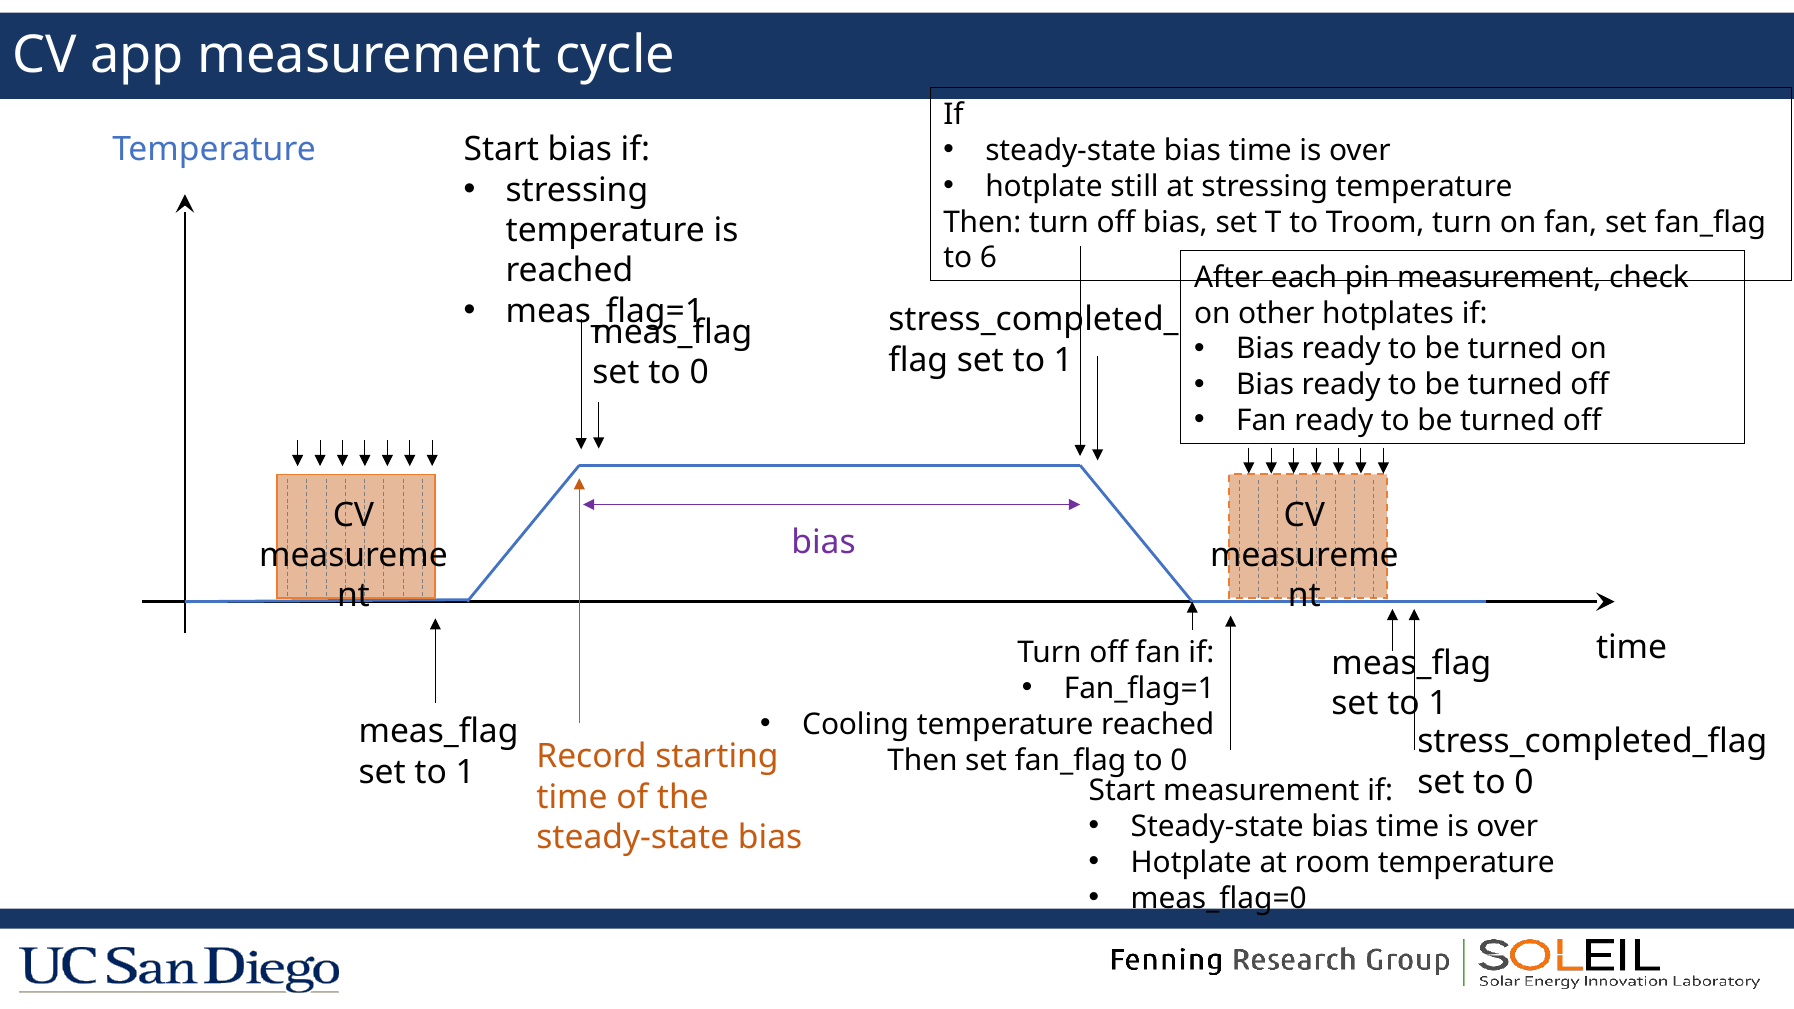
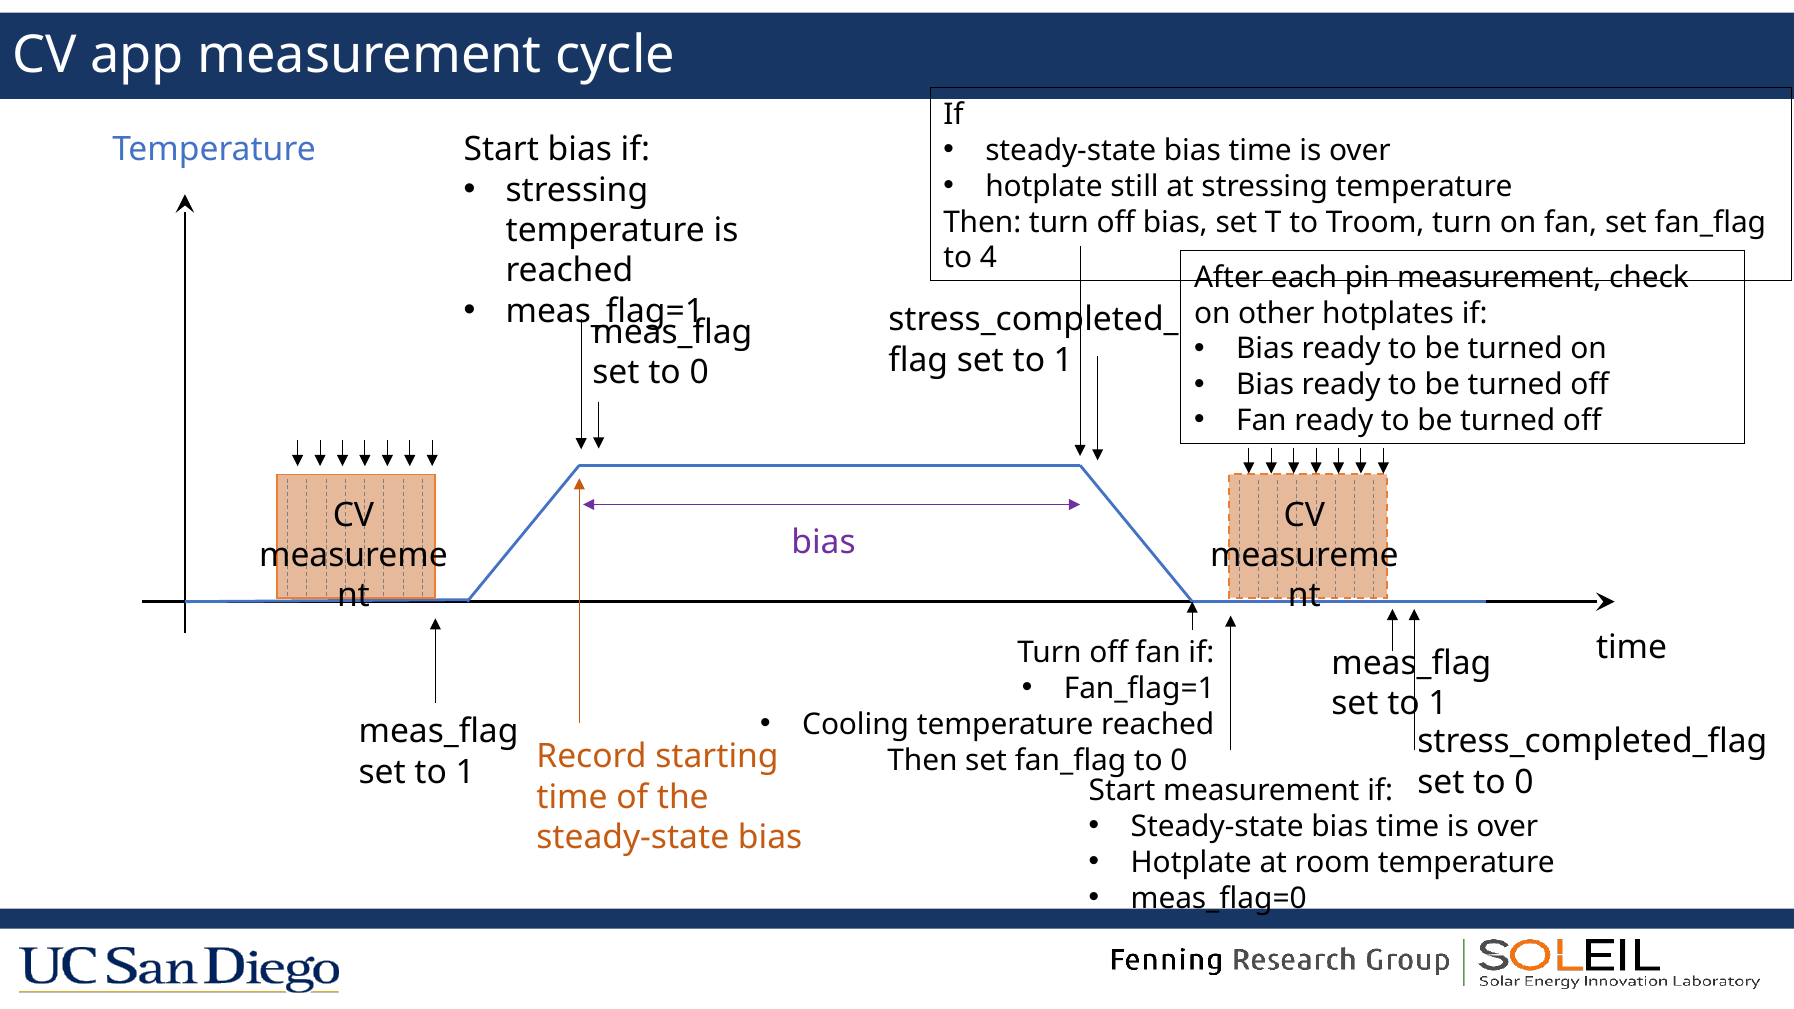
6: 6 -> 4
